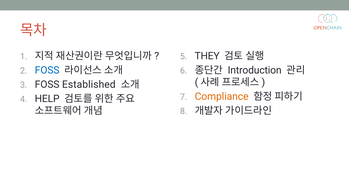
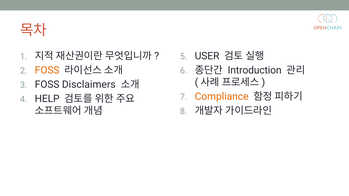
THEY: THEY -> USER
FOSS at (47, 70) colour: blue -> orange
Established: Established -> Disclaimers
